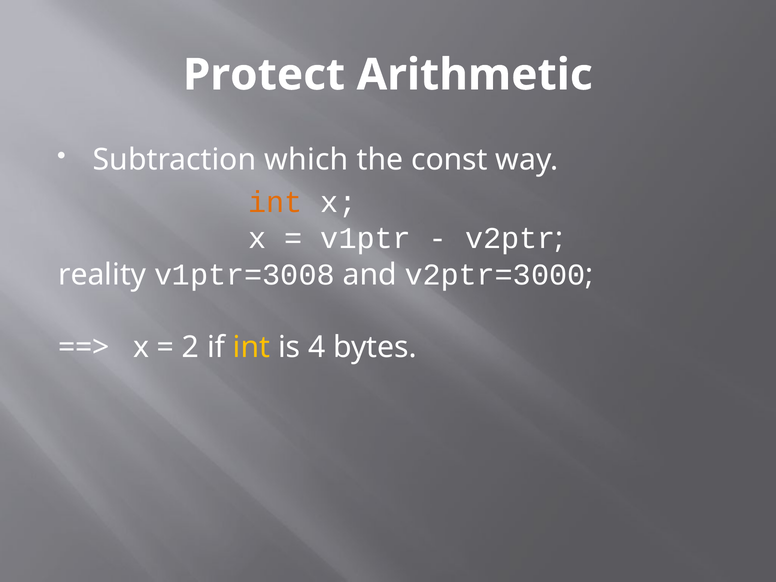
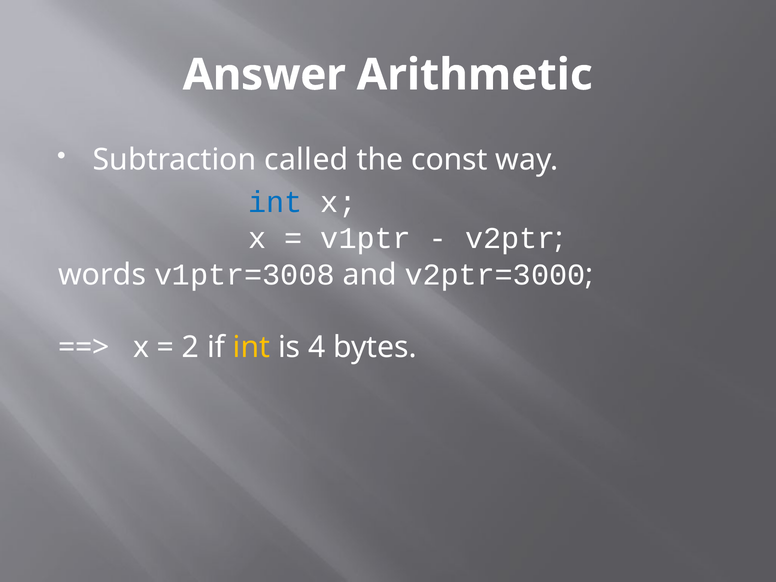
Protect: Protect -> Answer
which: which -> called
int at (275, 202) colour: orange -> blue
reality: reality -> words
